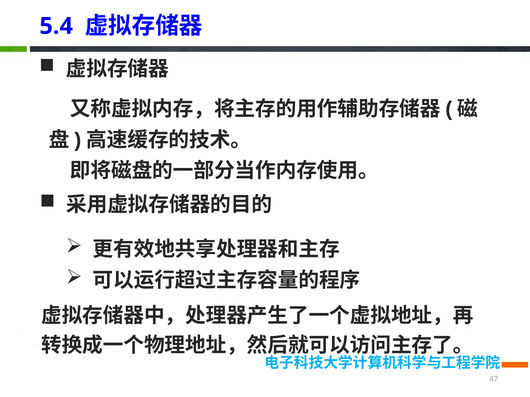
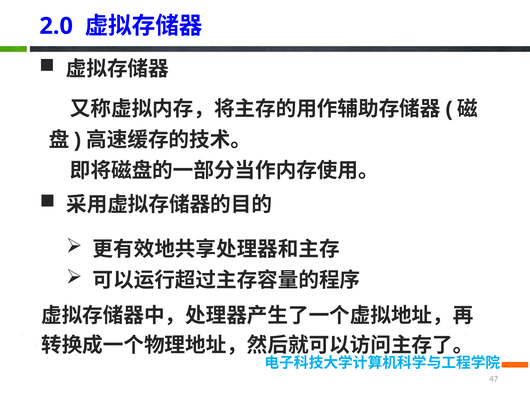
5.4: 5.4 -> 2.0
